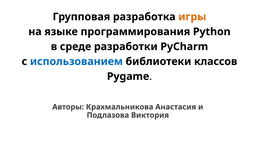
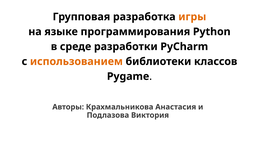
использованием colour: blue -> orange
